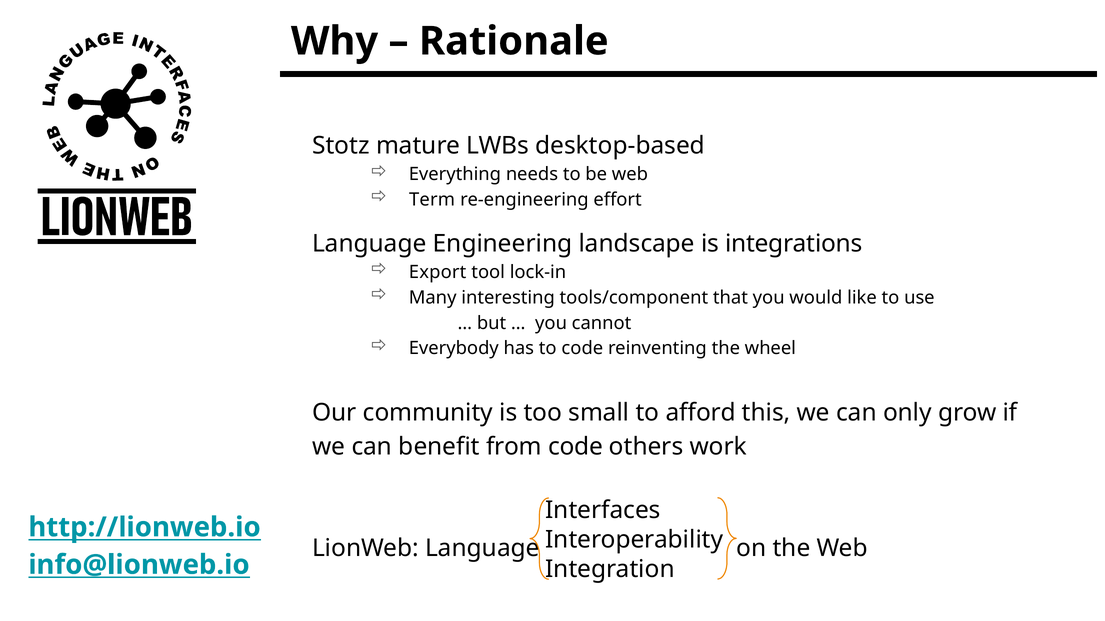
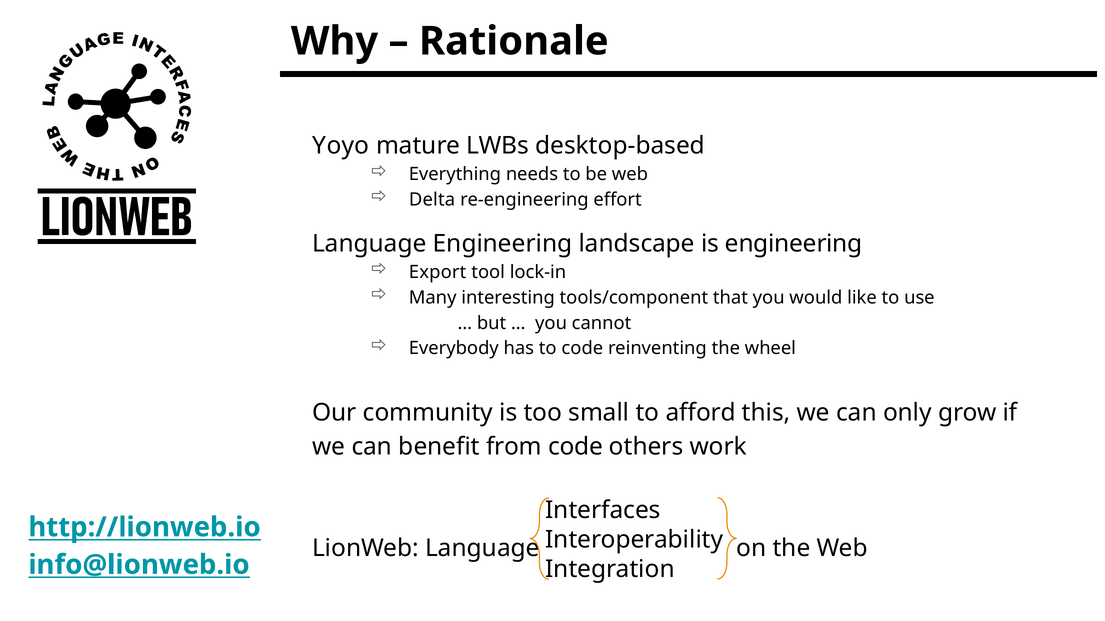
Stotz: Stotz -> Yoyo
Term: Term -> Delta
is integrations: integrations -> engineering
